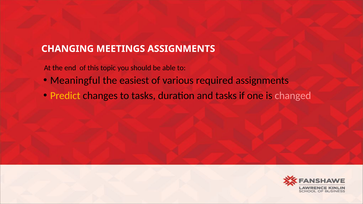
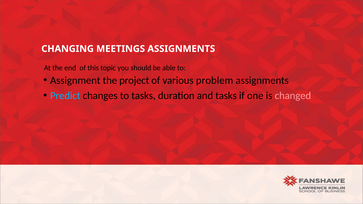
Meaningful: Meaningful -> Assignment
easiest: easiest -> project
required: required -> problem
Predict colour: yellow -> light blue
